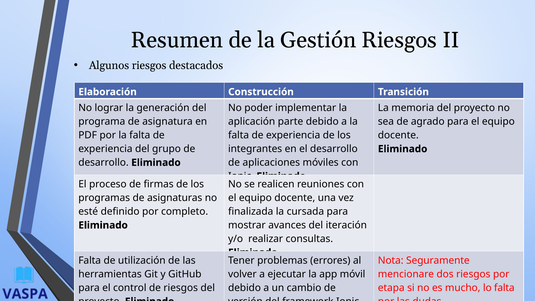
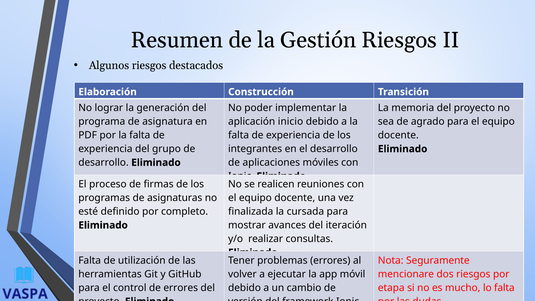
parte: parte -> inicio
de riesgos: riesgos -> errores
